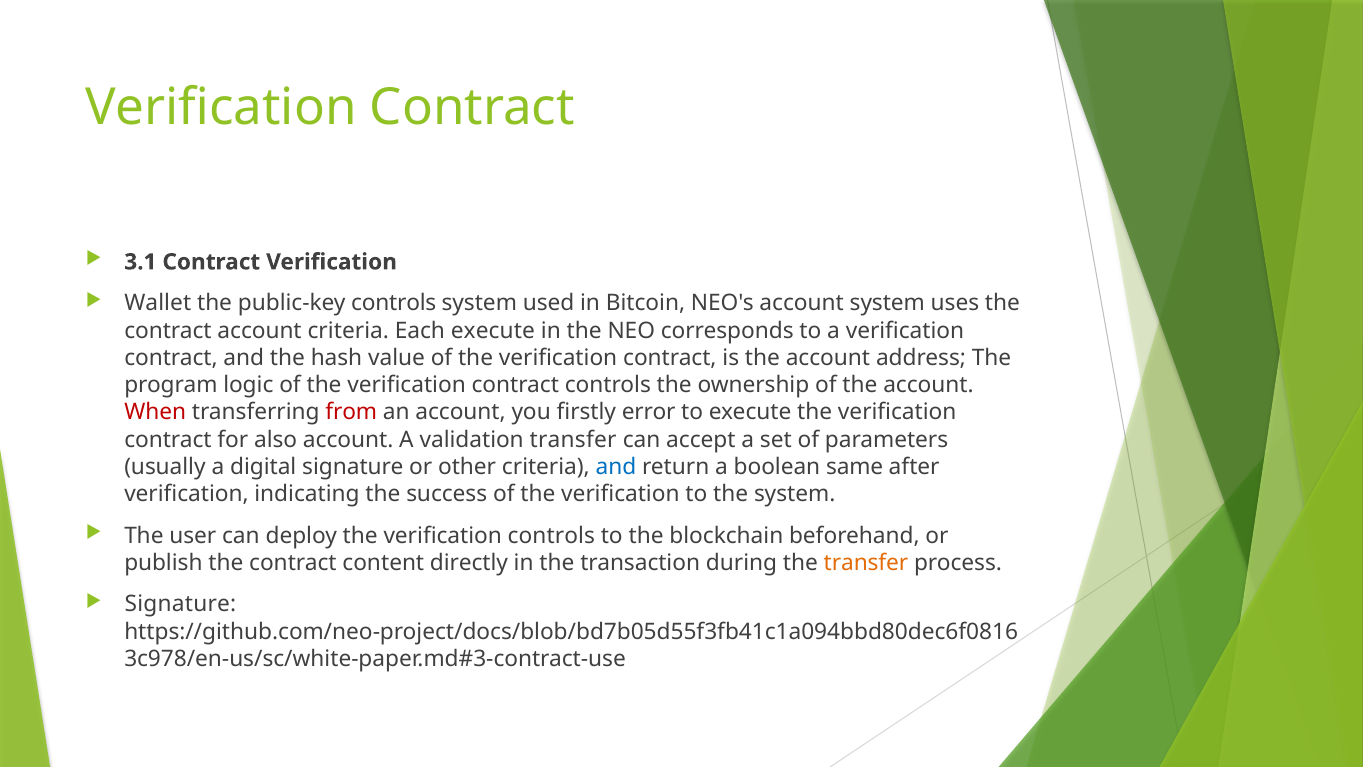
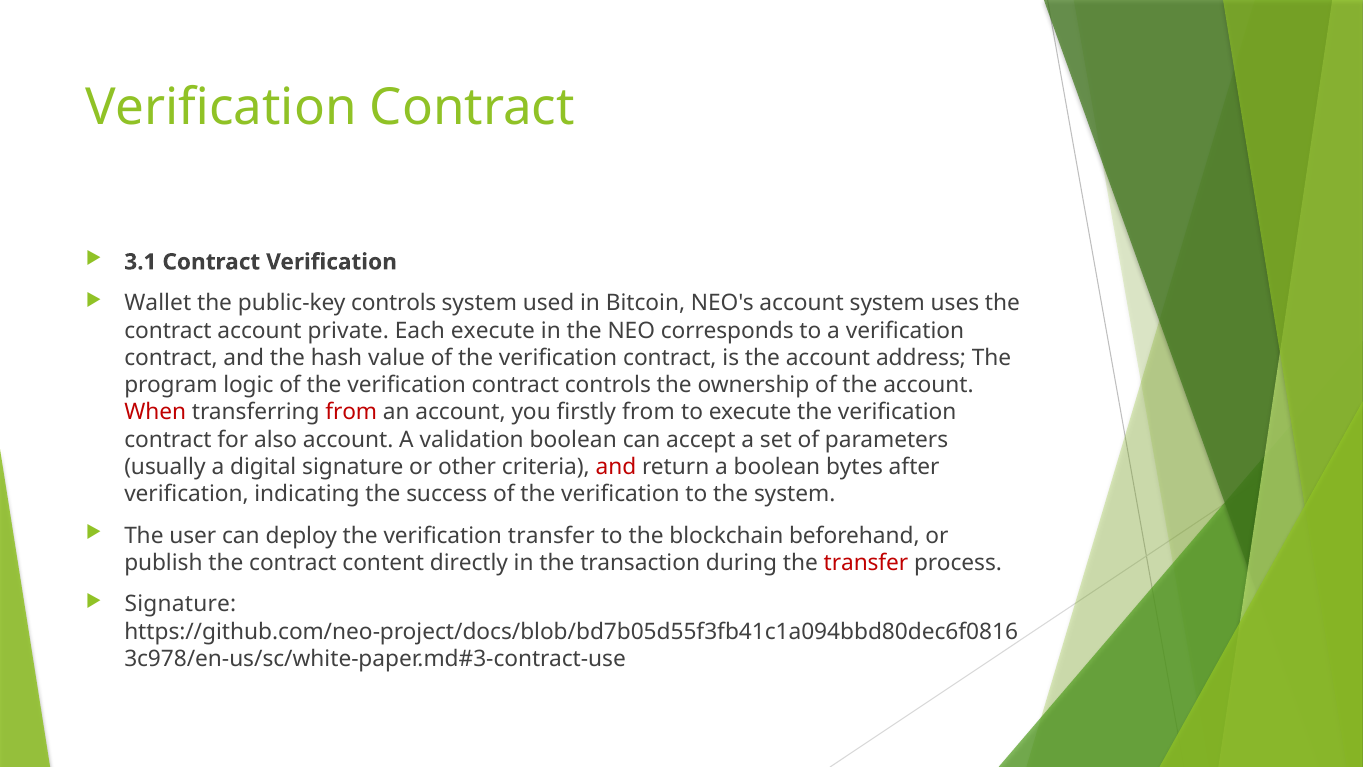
account criteria: criteria -> private
firstly error: error -> from
validation transfer: transfer -> boolean
and at (616, 467) colour: blue -> red
same: same -> bytes
verification controls: controls -> transfer
transfer at (866, 563) colour: orange -> red
